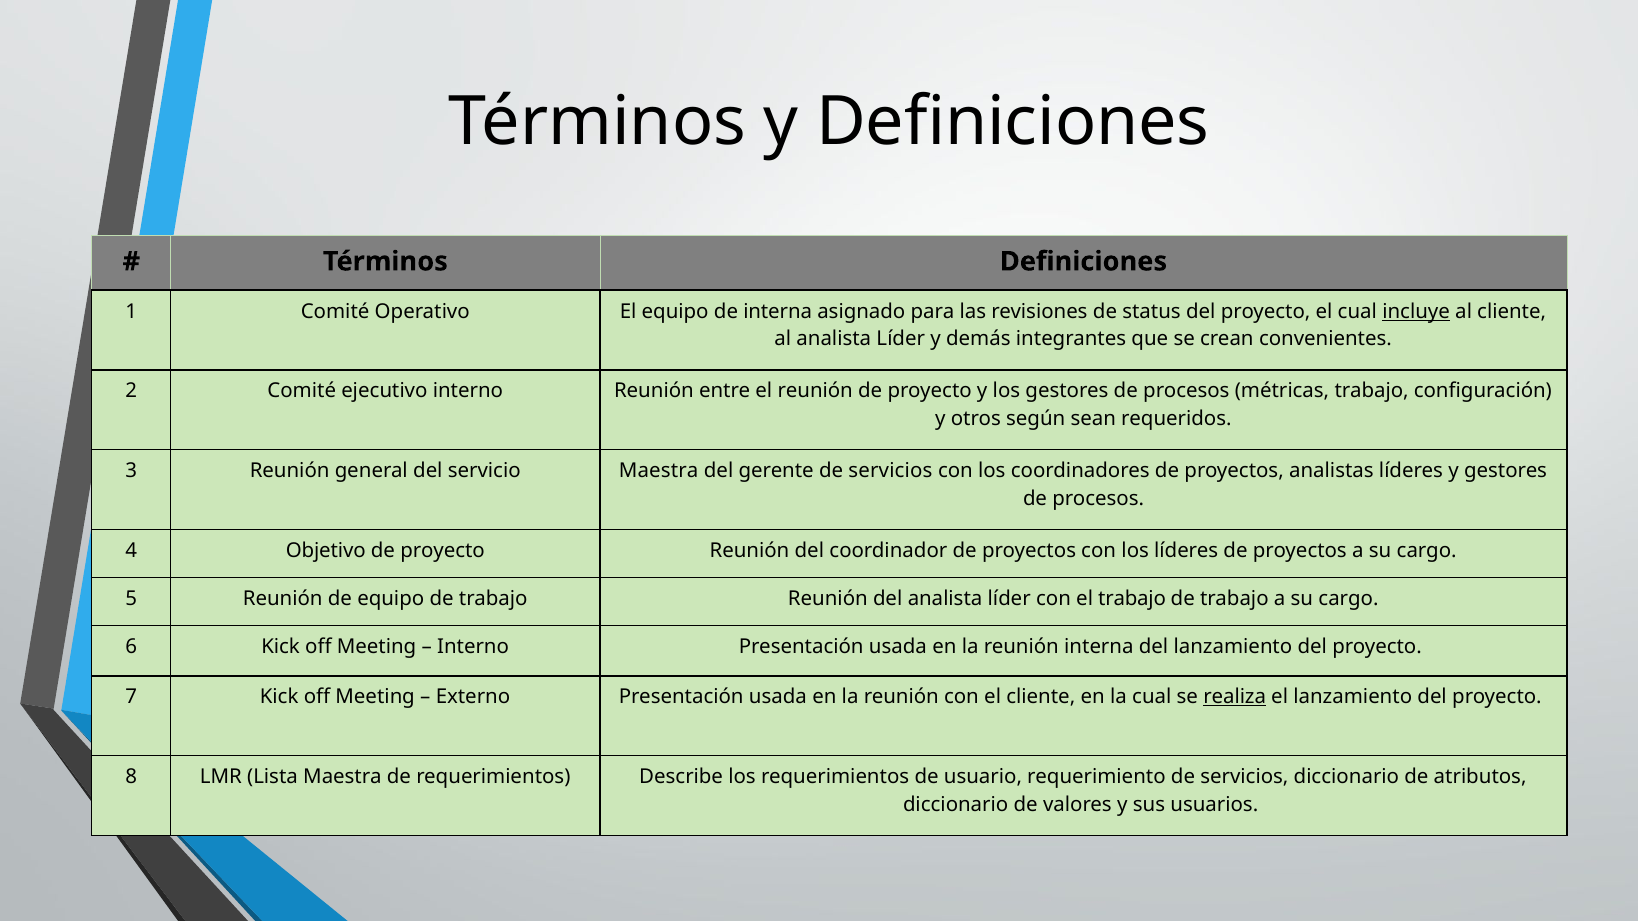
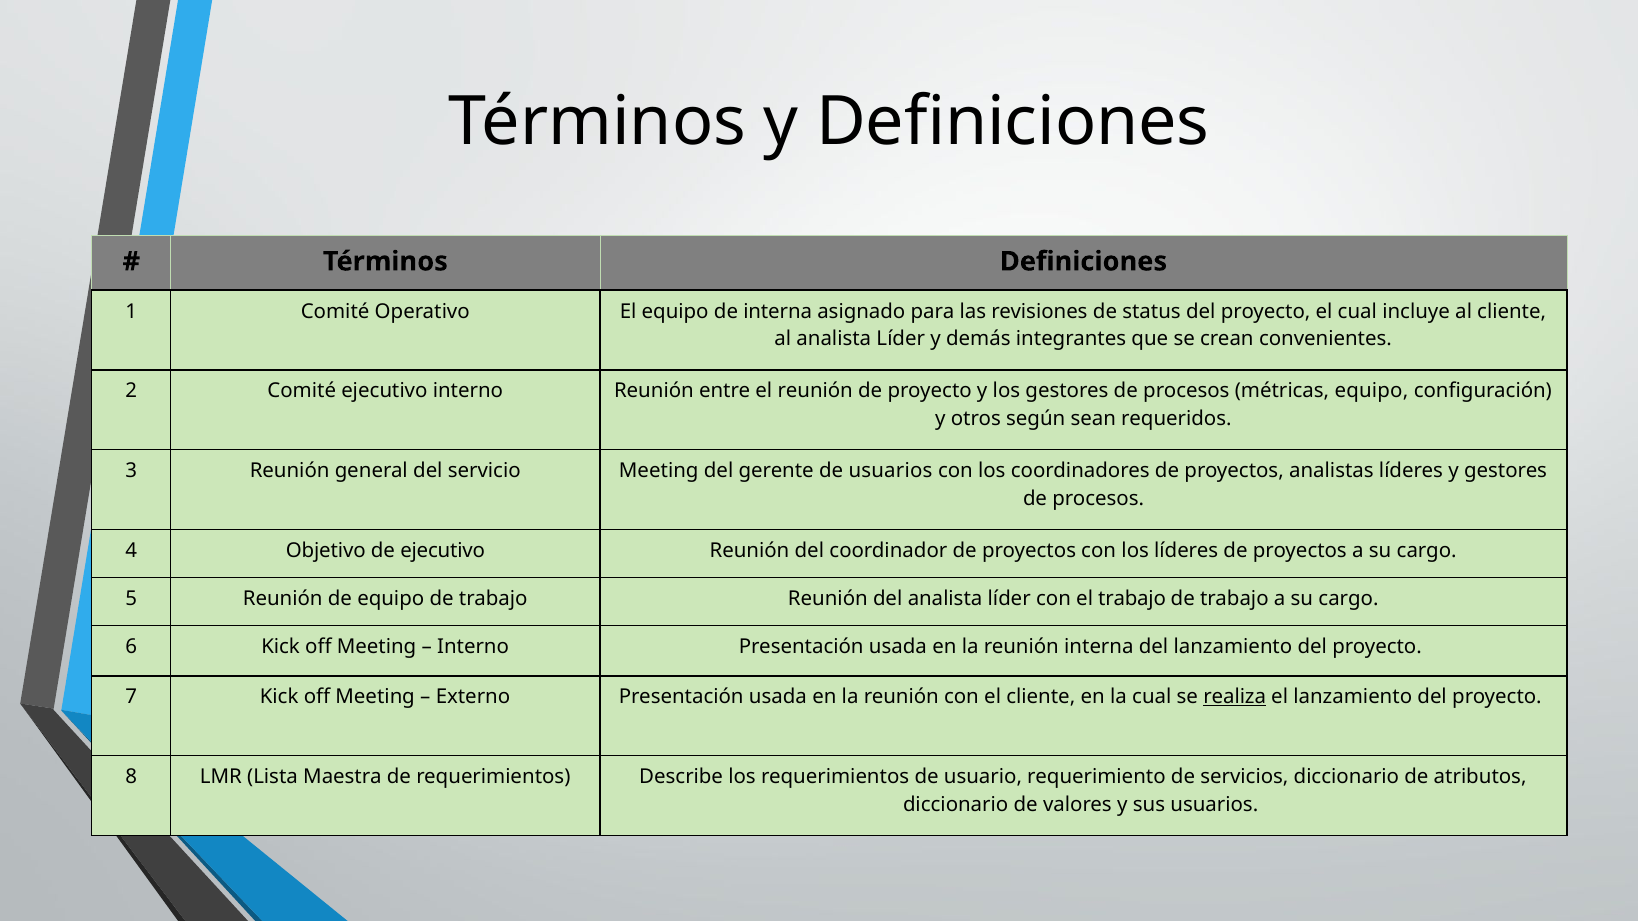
incluye underline: present -> none
métricas trabajo: trabajo -> equipo
servicio Maestra: Maestra -> Meeting
gerente de servicios: servicios -> usuarios
proyecto at (443, 551): proyecto -> ejecutivo
